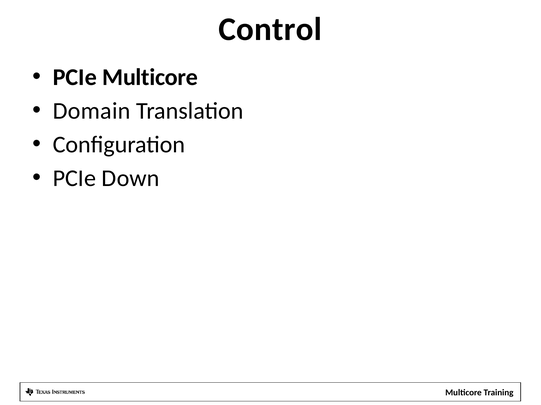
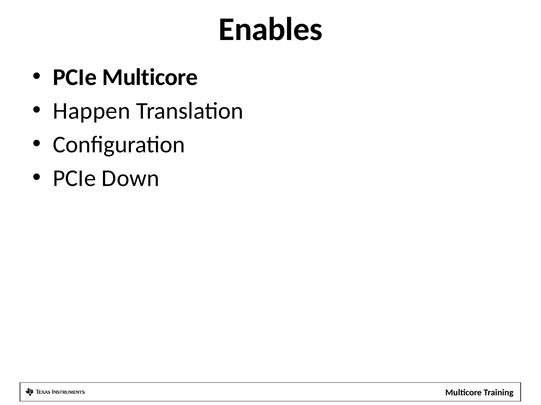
Control: Control -> Enables
Domain: Domain -> Happen
